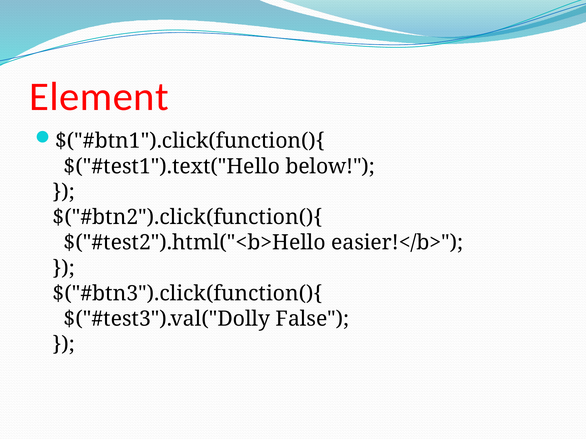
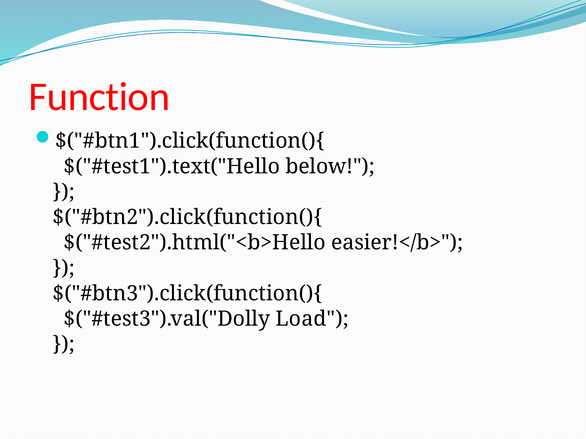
Element: Element -> Function
False: False -> Load
